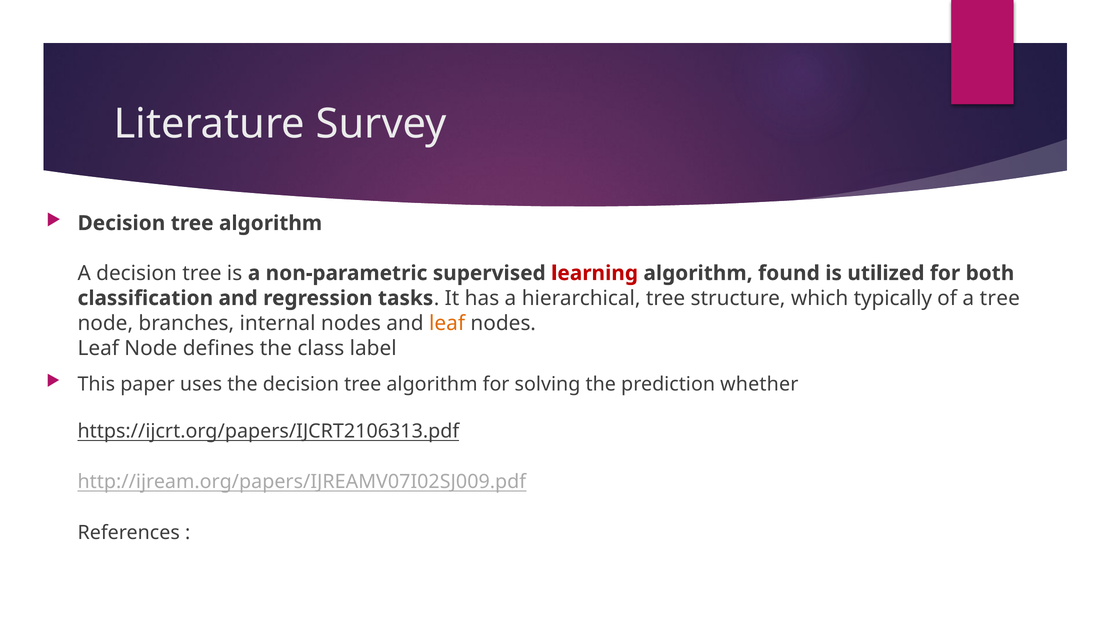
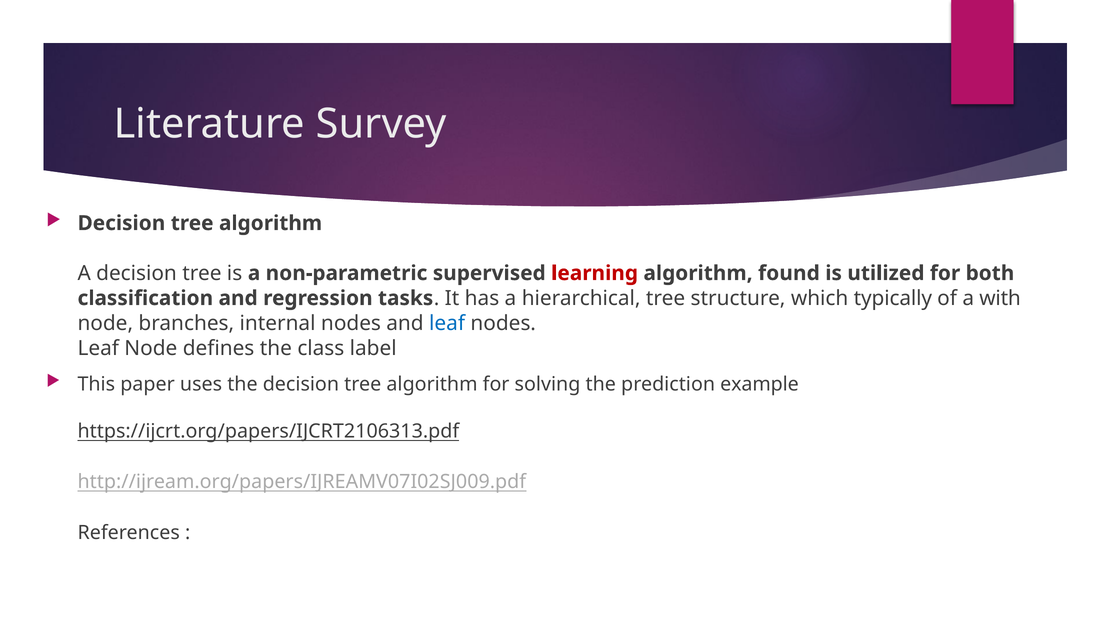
a tree: tree -> with
leaf at (447, 323) colour: orange -> blue
whether: whether -> example
